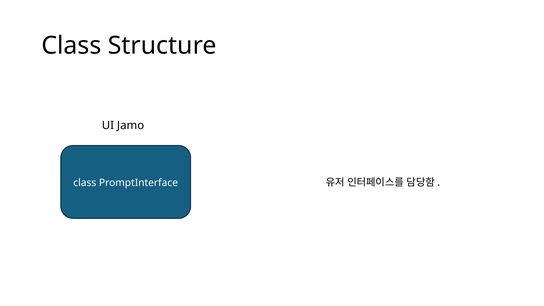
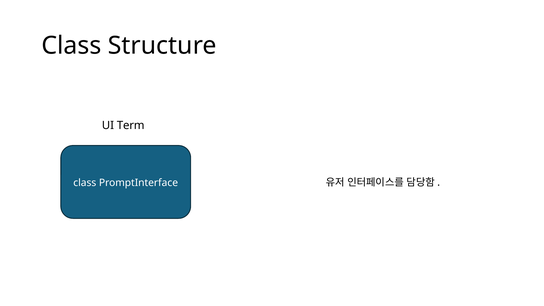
Jamo: Jamo -> Term
